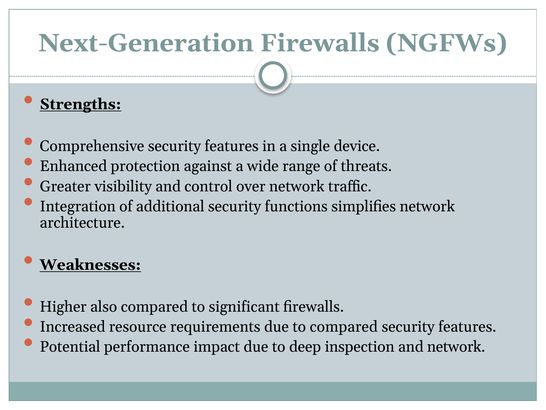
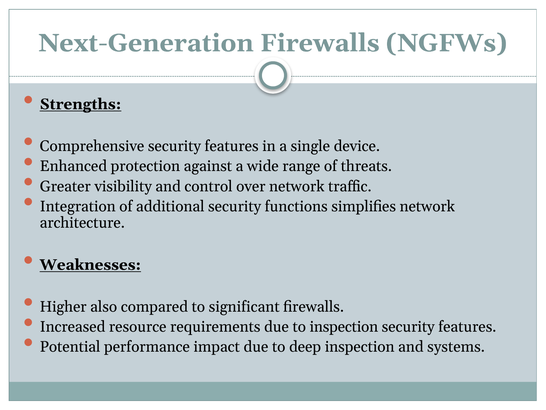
to compared: compared -> inspection
and network: network -> systems
